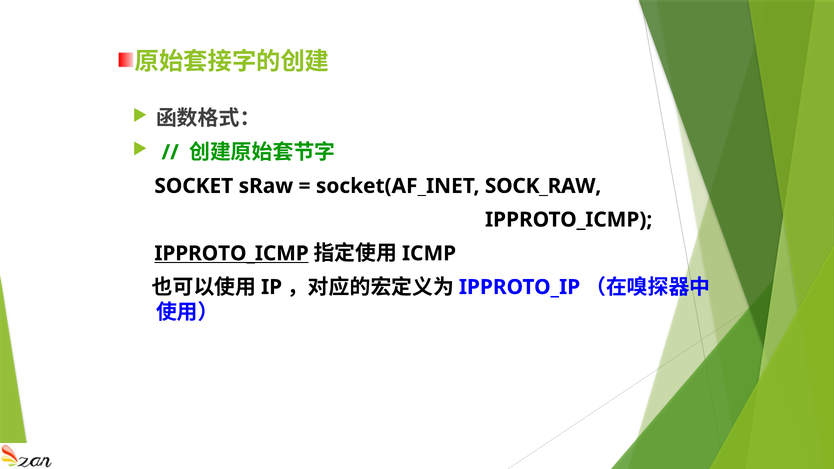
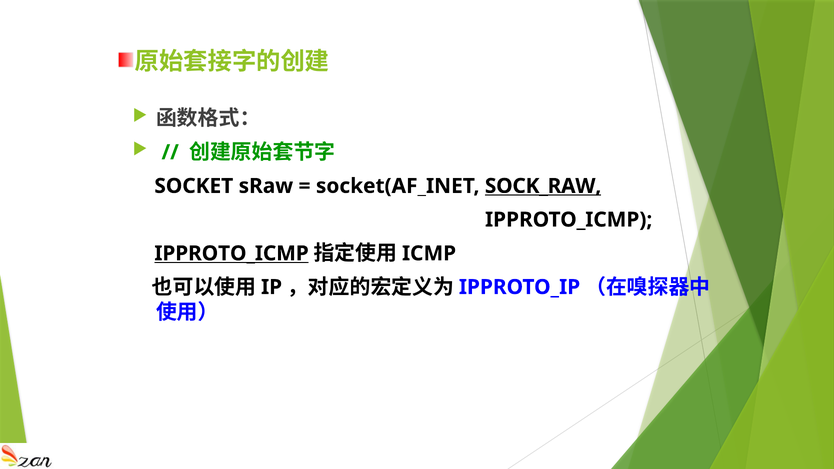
SOCK_RAW underline: none -> present
